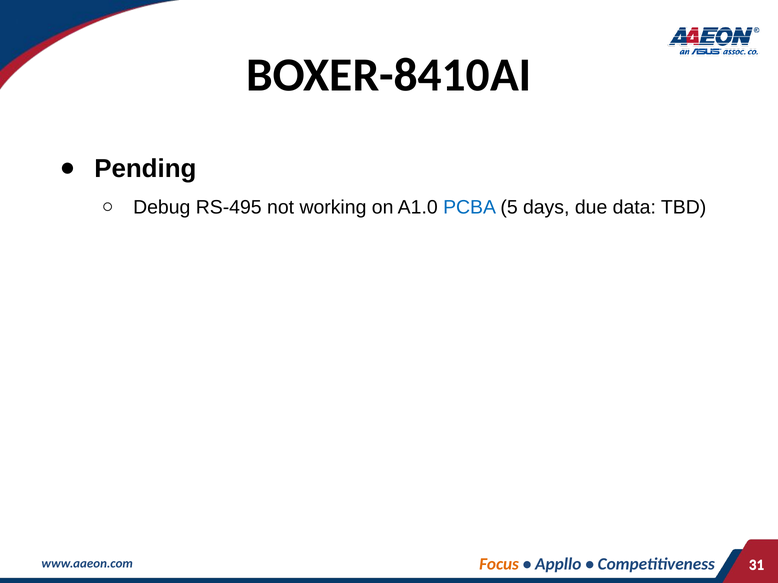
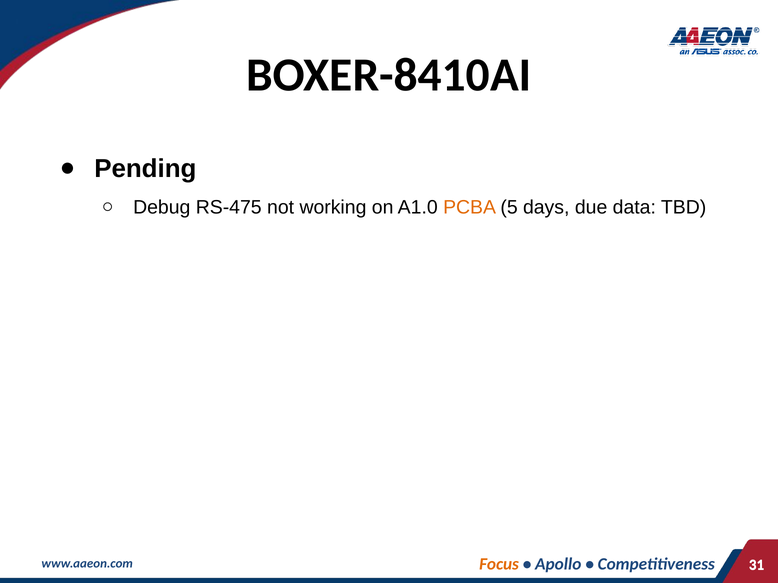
RS-495: RS-495 -> RS-475
PCBA colour: blue -> orange
Appllo: Appllo -> Apollo
